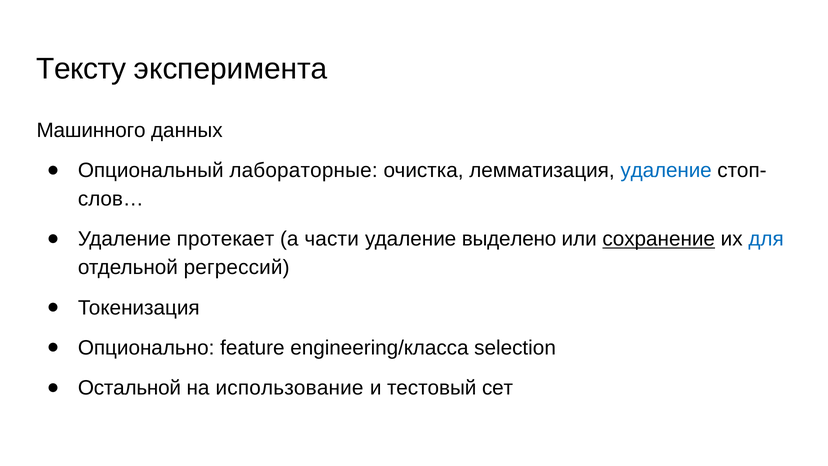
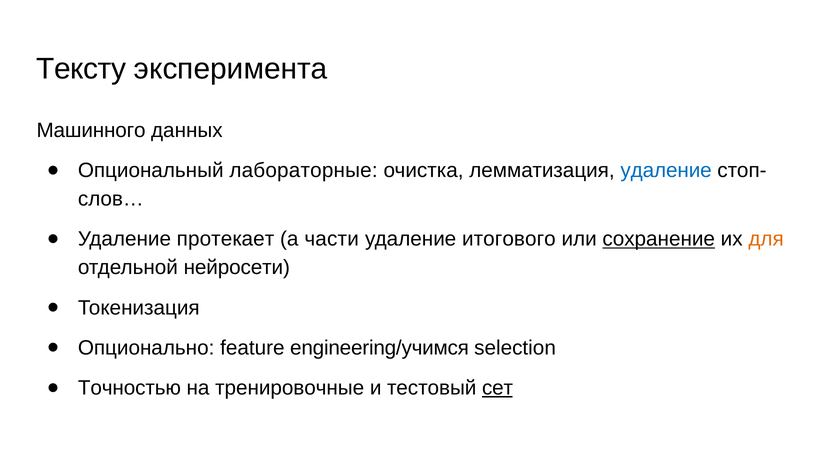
выделено: выделено -> итогового
для colour: blue -> orange
регрессий: регрессий -> нейросети
engineering/класса: engineering/класса -> engineering/учимся
Остальной: Остальной -> Точностью
использование: использование -> тренировочные
сет underline: none -> present
